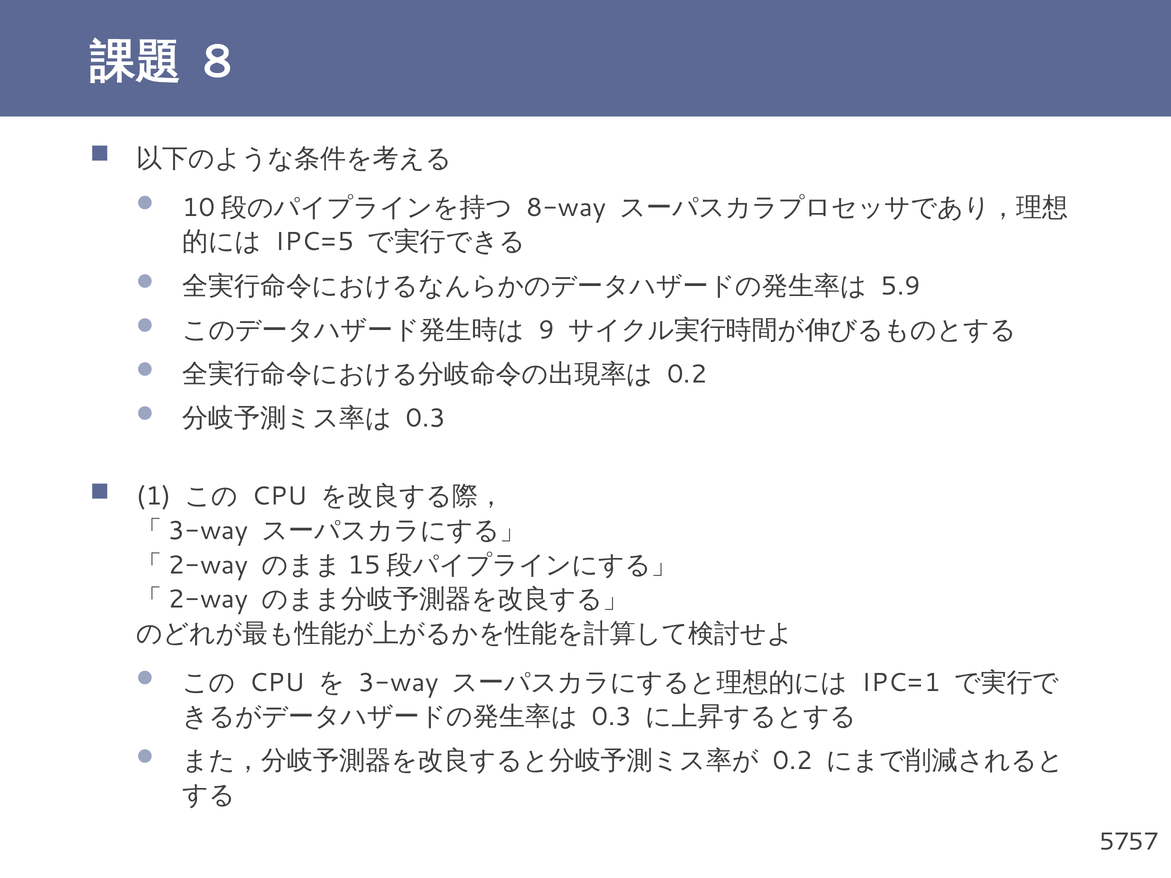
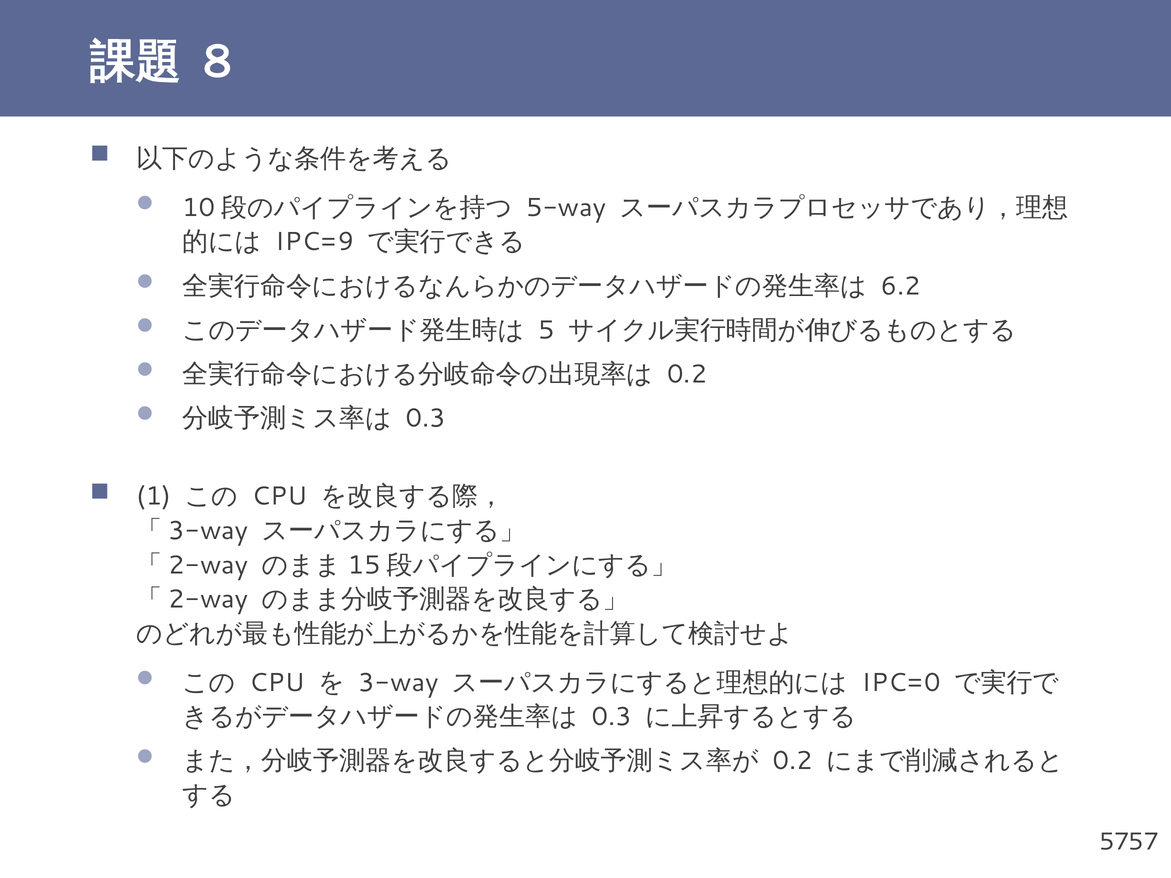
8-way: 8-way -> 5-way
IPC=5: IPC=5 -> IPC=9
5.9: 5.9 -> 6.2
9: 9 -> 5
IPC=1: IPC=1 -> IPC=0
